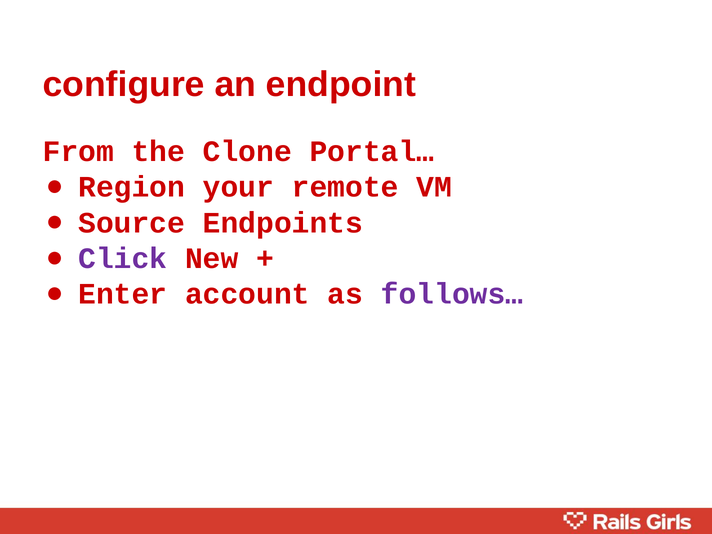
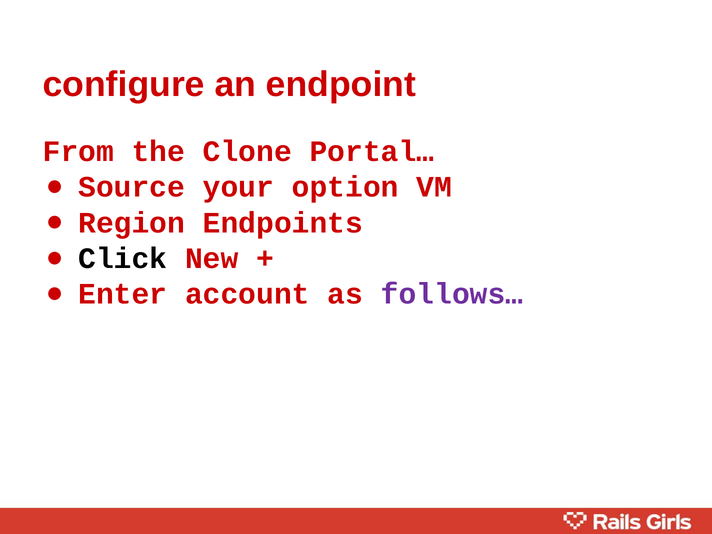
Region: Region -> Source
remote: remote -> option
Source: Source -> Region
Click colour: purple -> black
